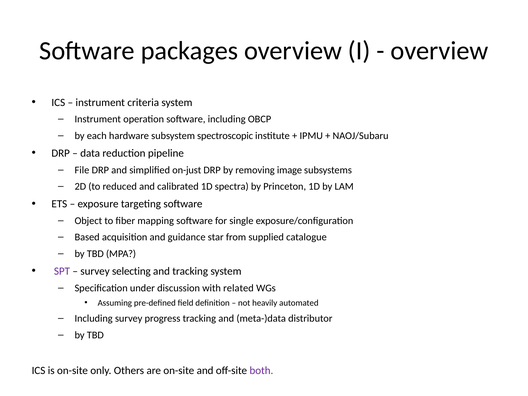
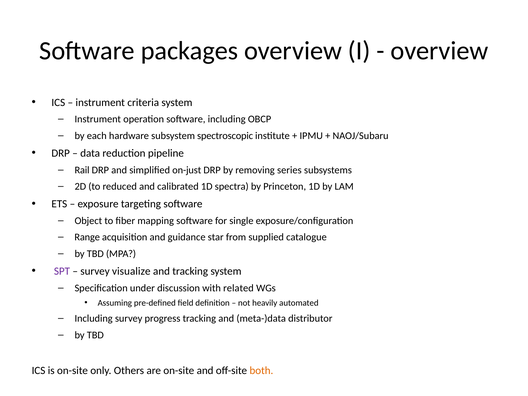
File: File -> Rail
image: image -> series
Based: Based -> Range
selecting: selecting -> visualize
both colour: purple -> orange
